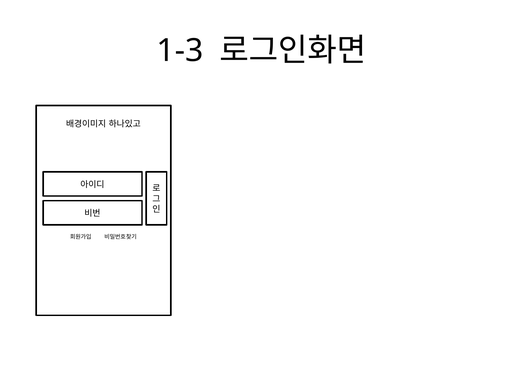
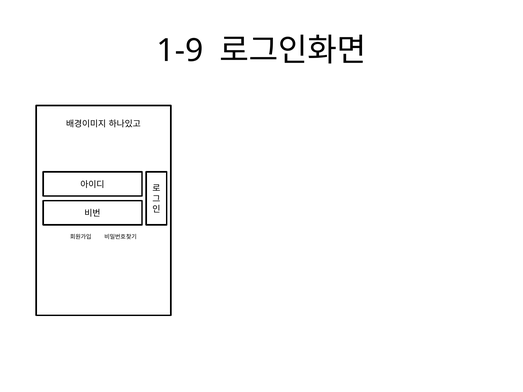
1-3: 1-3 -> 1-9
